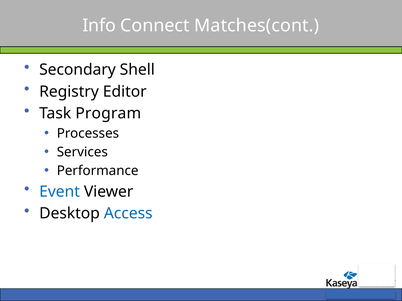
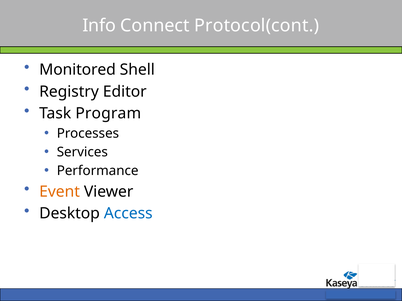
Matches(cont: Matches(cont -> Protocol(cont
Secondary: Secondary -> Monitored
Event colour: blue -> orange
